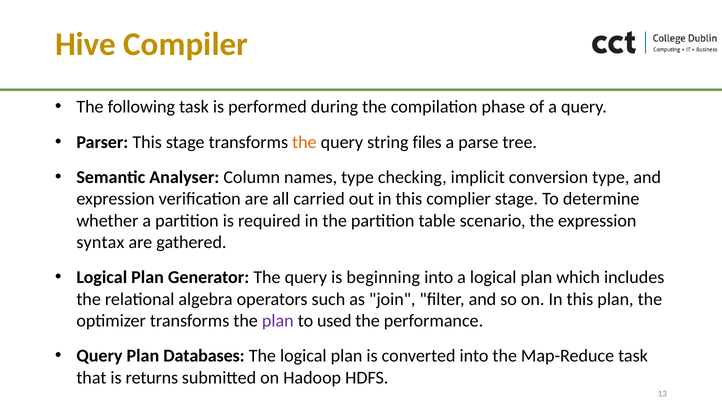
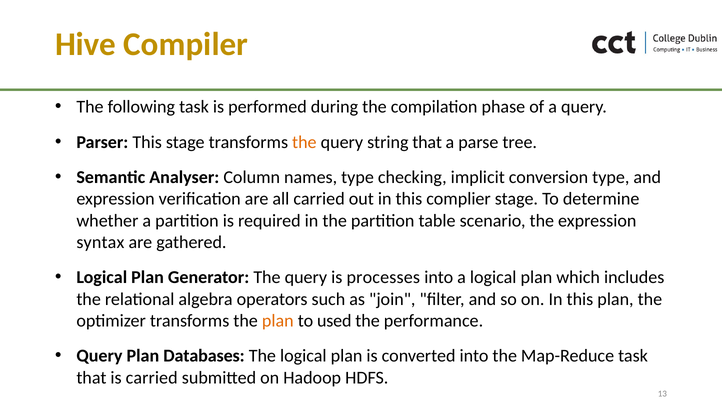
string files: files -> that
beginning: beginning -> processes
plan at (278, 321) colour: purple -> orange
is returns: returns -> carried
